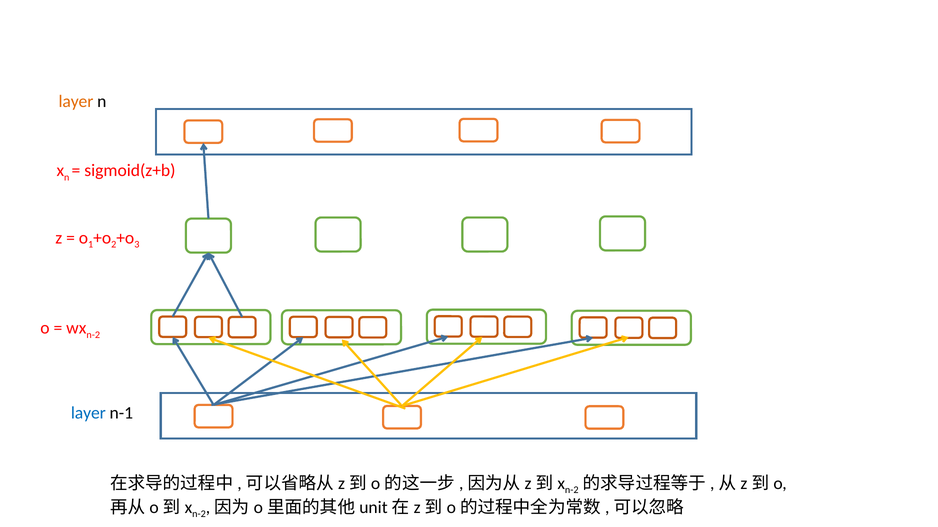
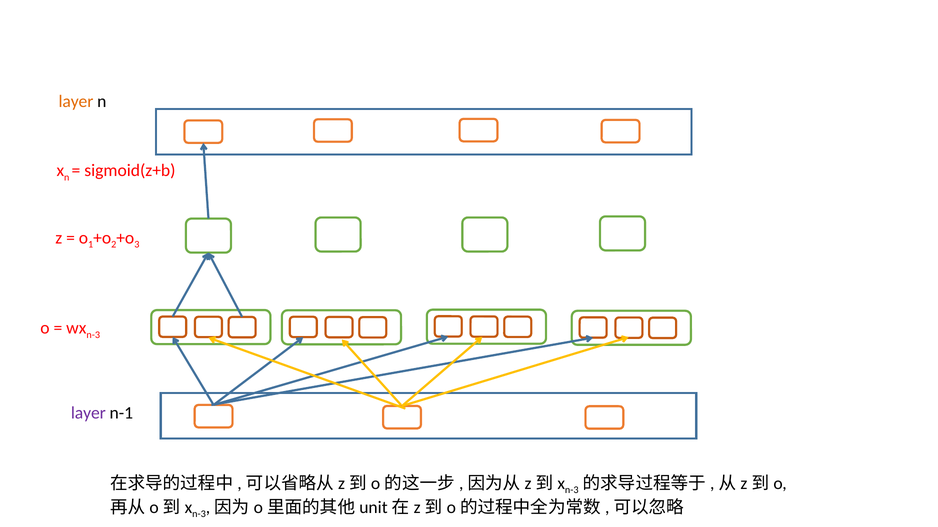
n-2 at (93, 335): n-2 -> n-3
layer at (88, 413) colour: blue -> purple
n-2 at (572, 491): n-2 -> n-3
n-2 at (199, 515): n-2 -> n-3
